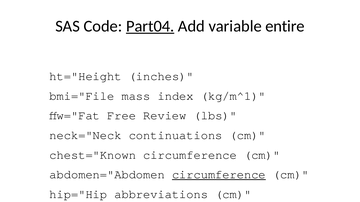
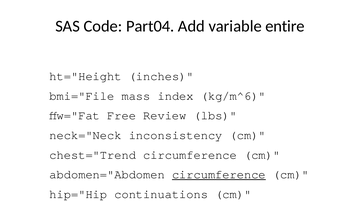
Part04 underline: present -> none
kg/m^1: kg/m^1 -> kg/m^6
continuations: continuations -> inconsistency
chest="Known: chest="Known -> chest="Trend
abbreviations: abbreviations -> continuations
